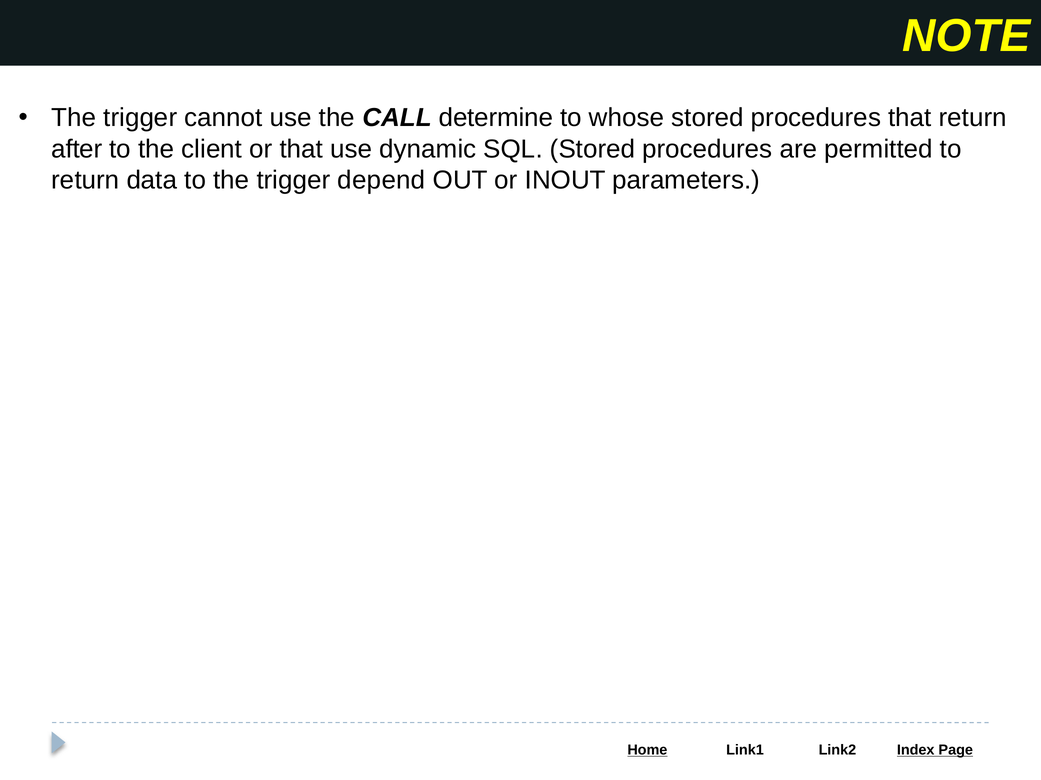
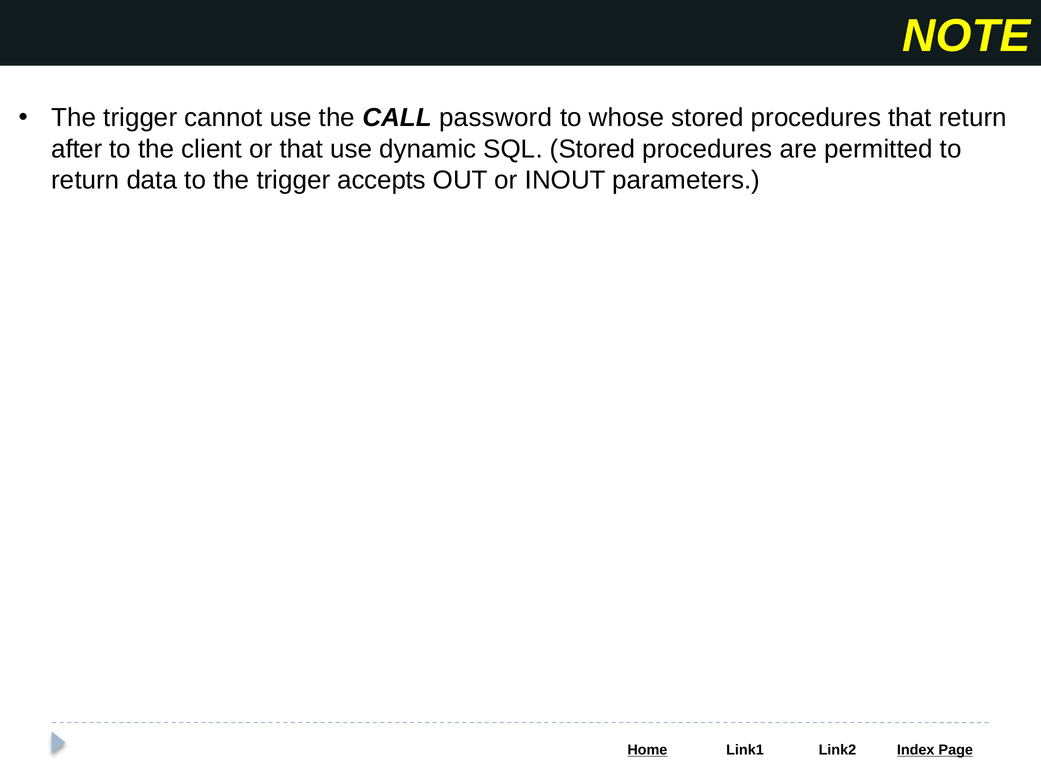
determine: determine -> password
depend: depend -> accepts
